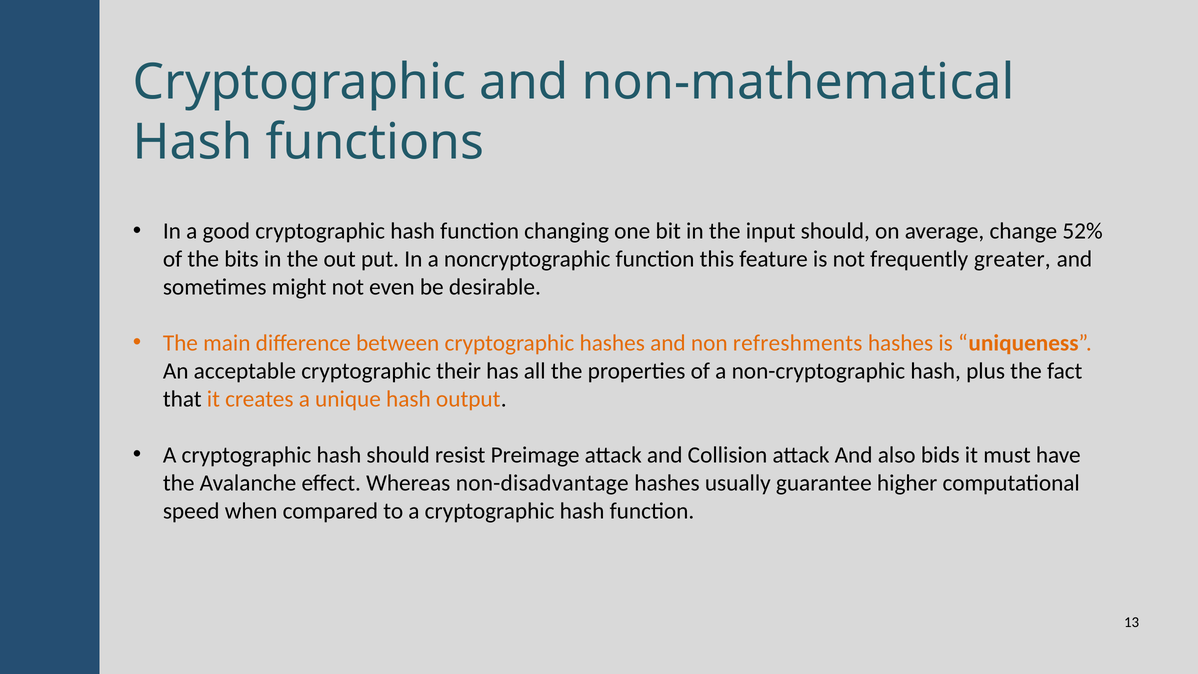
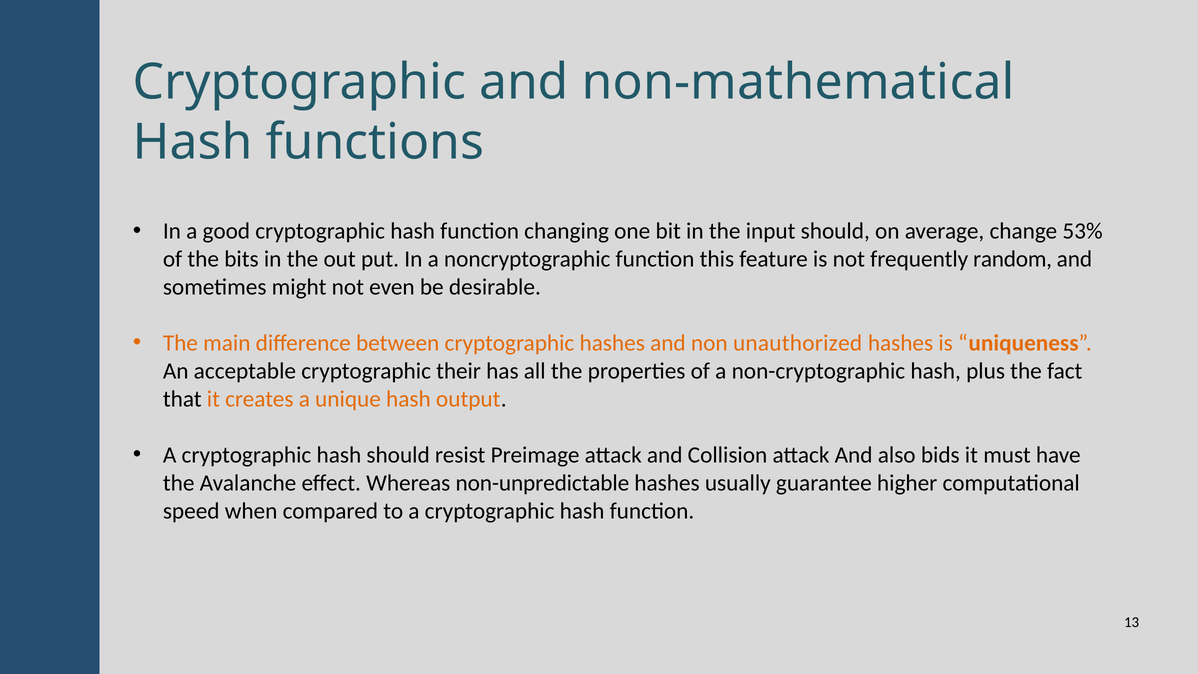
52%: 52% -> 53%
greater: greater -> random
refreshments: refreshments -> unauthorized
non-disadvantage: non-disadvantage -> non-unpredictable
